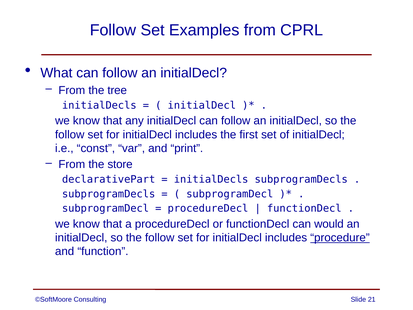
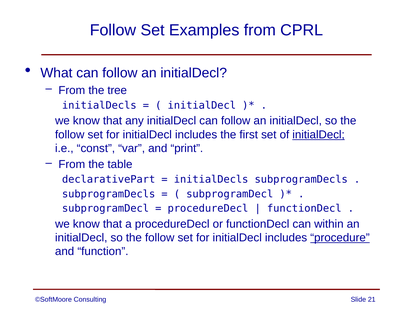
initialDecl at (319, 134) underline: none -> present
store: store -> table
would: would -> within
